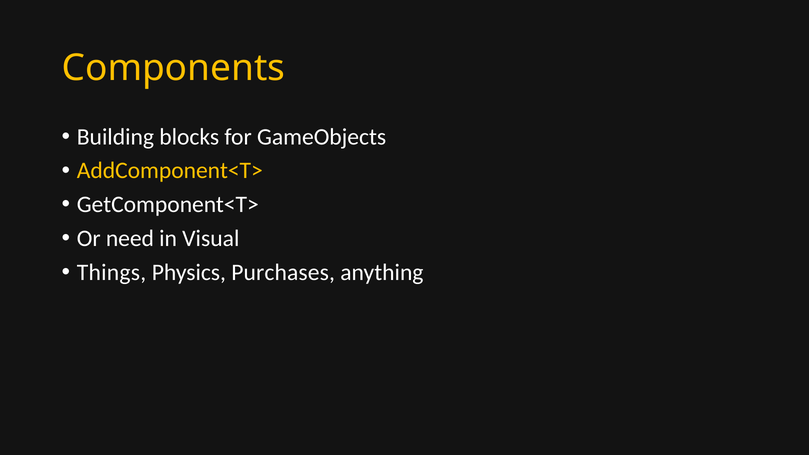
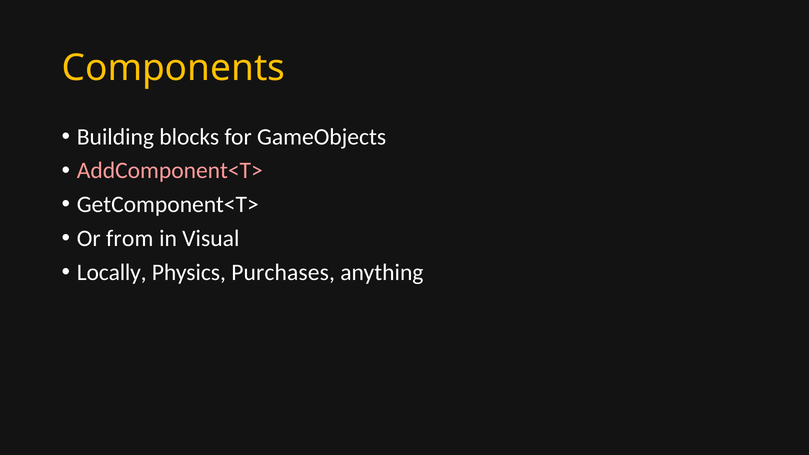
AddComponent<T> colour: yellow -> pink
need: need -> from
Things: Things -> Locally
